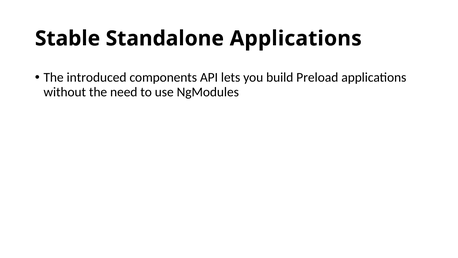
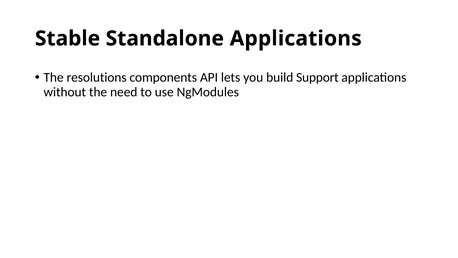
introduced: introduced -> resolutions
Preload: Preload -> Support
